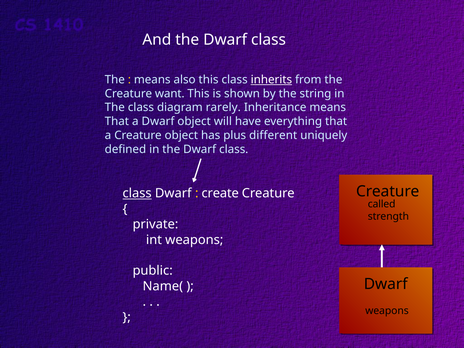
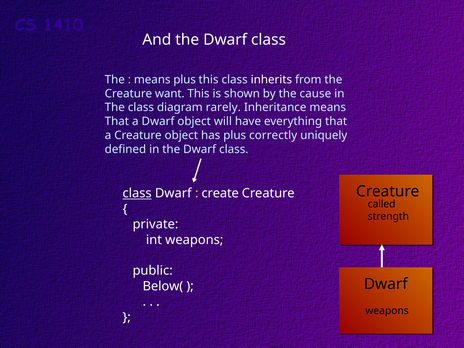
means also: also -> plus
inherits underline: present -> none
string: string -> cause
different: different -> correctly
Name(: Name( -> Below(
